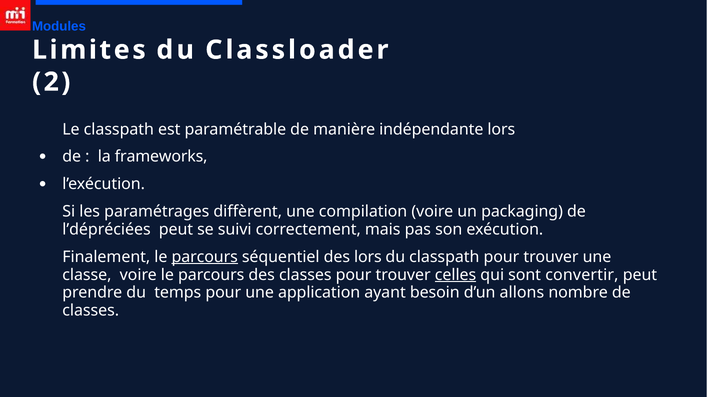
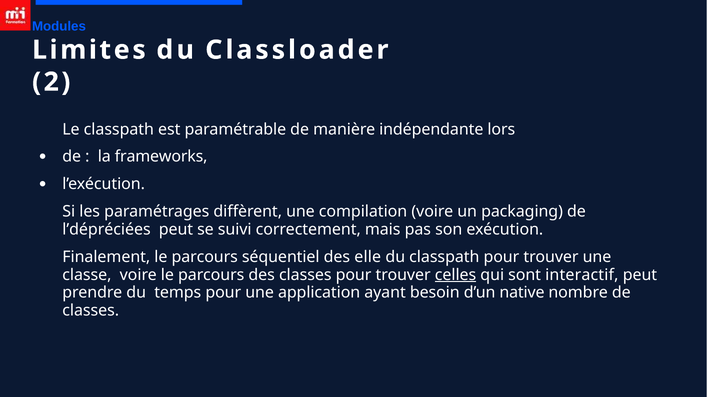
parcours at (205, 257) underline: present -> none
des lors: lors -> elle
convertir: convertir -> interactif
allons: allons -> native
